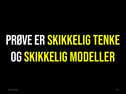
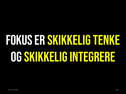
PRØVE: PRØVE -> FOKUS
MODELLER: MODELLER -> INTEGRERE
